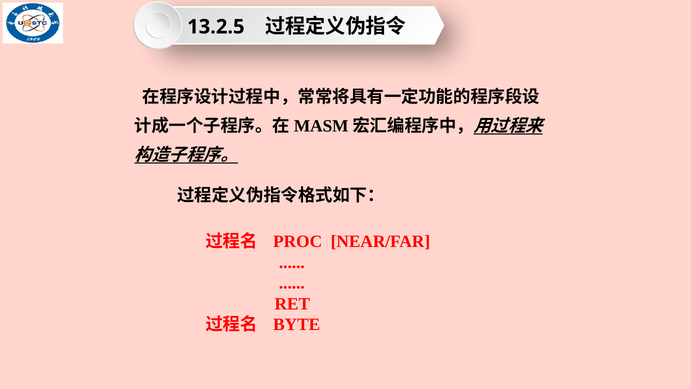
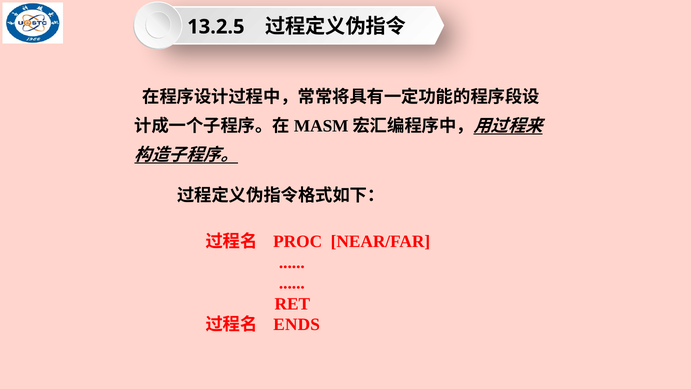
BYTE: BYTE -> ENDS
